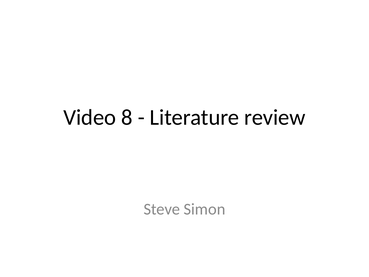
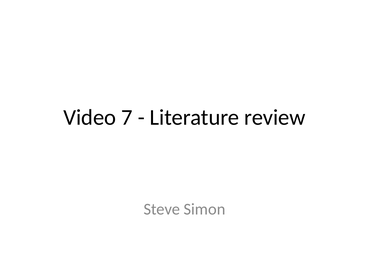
8: 8 -> 7
